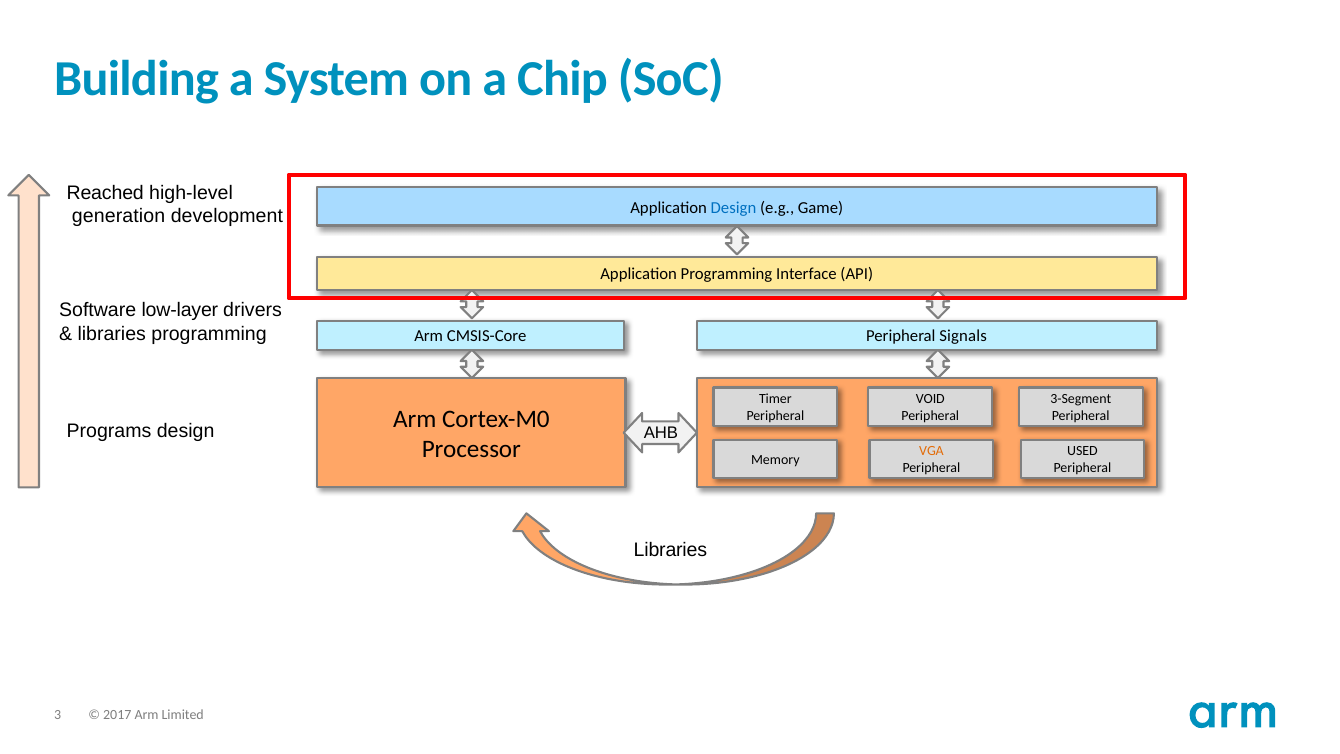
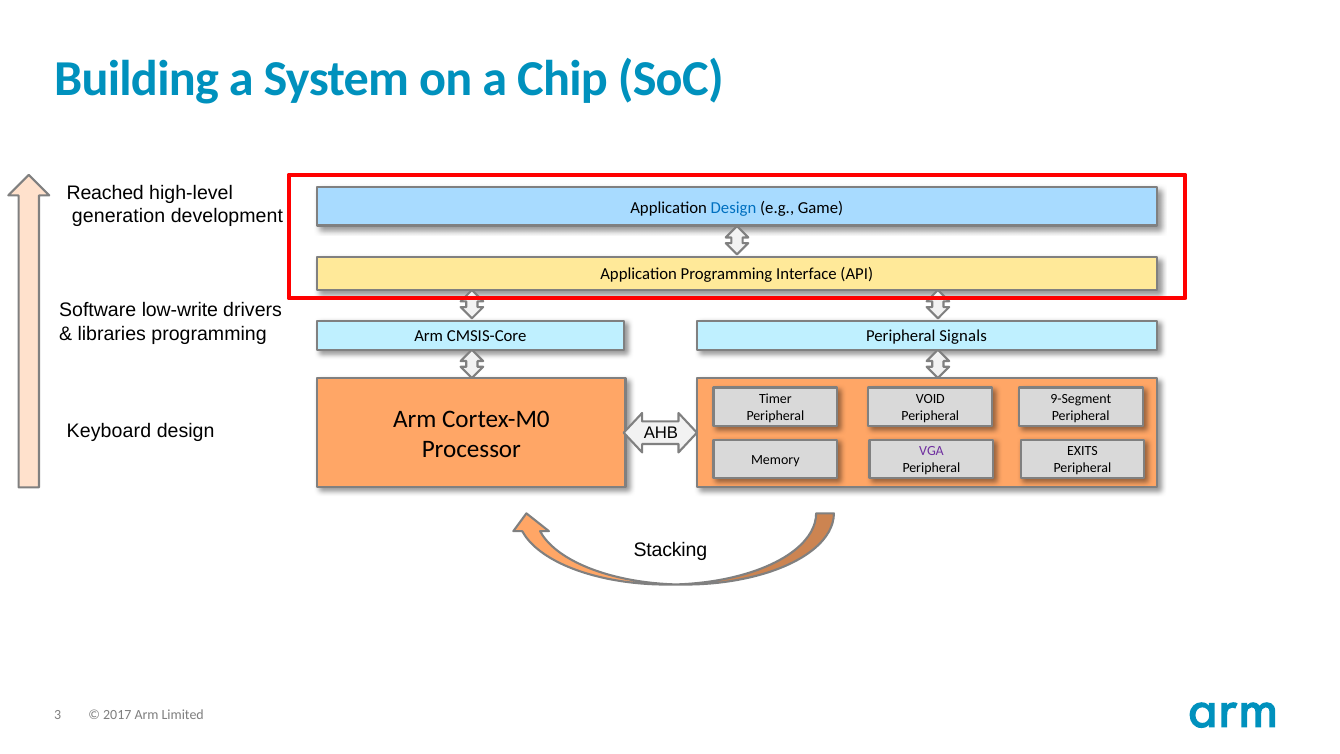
low-layer: low-layer -> low-write
3-Segment: 3-Segment -> 9-Segment
Programs: Programs -> Keyboard
VGA colour: orange -> purple
USED: USED -> EXITS
Libraries at (670, 550): Libraries -> Stacking
